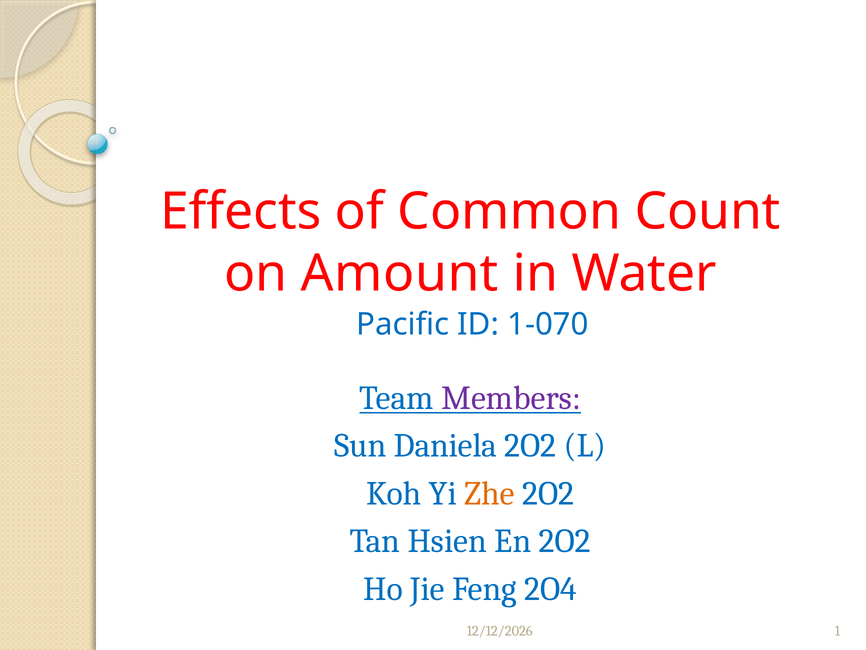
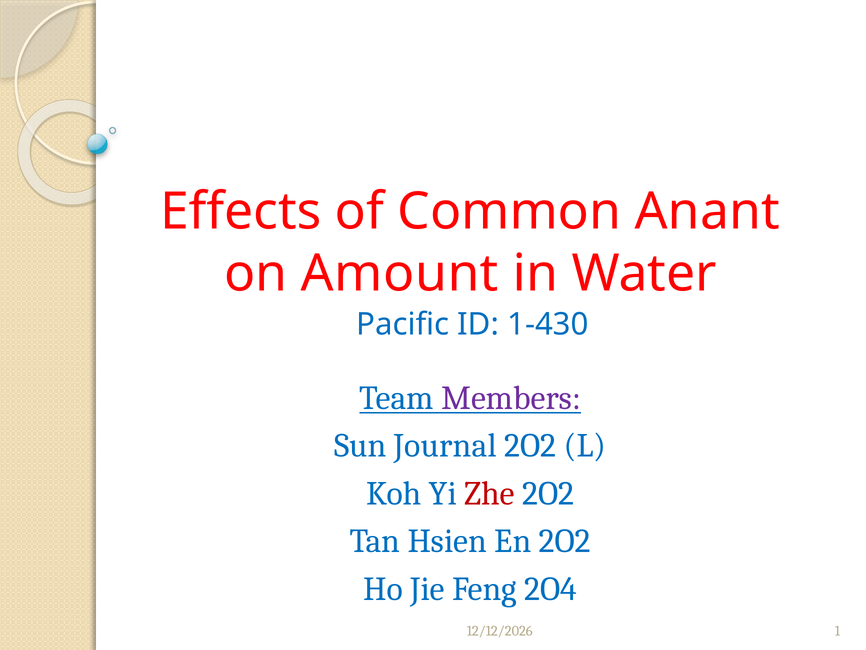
Count: Count -> Anant
1-070: 1-070 -> 1-430
Daniela: Daniela -> Journal
Zhe colour: orange -> red
